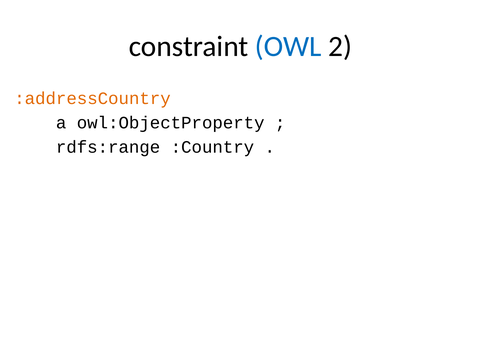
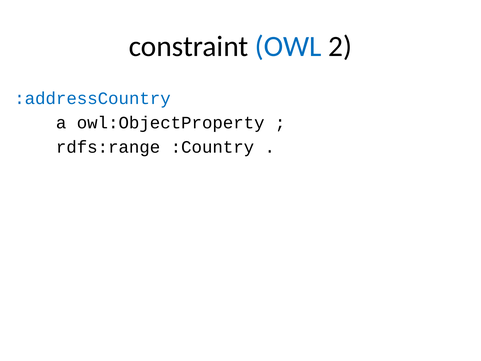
:addressCountry colour: orange -> blue
